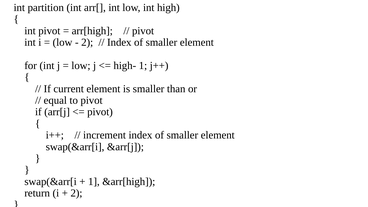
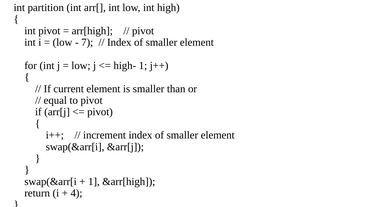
2 at (87, 42): 2 -> 7
2 at (76, 193): 2 -> 4
